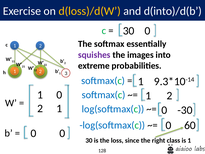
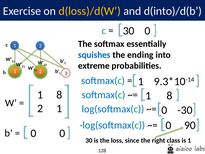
squishes colour: purple -> blue
images: images -> ending
0 at (59, 95): 0 -> 8
2 at (170, 95): 2 -> 8
60: 60 -> 90
